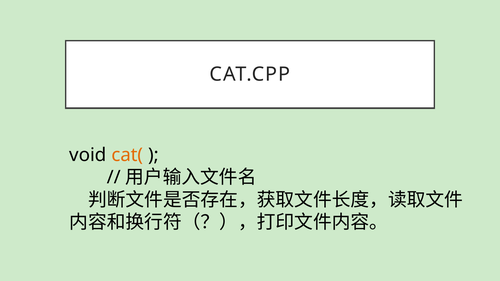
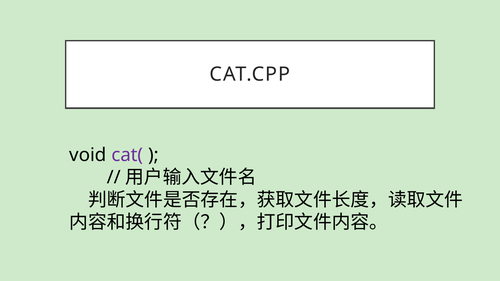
cat( colour: orange -> purple
